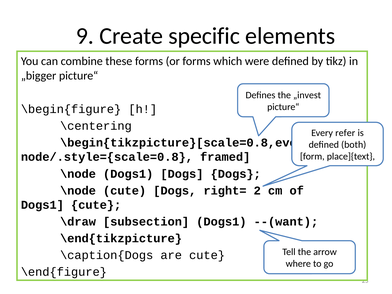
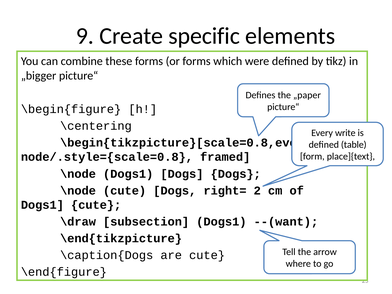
„invest: „invest -> „paper
refer: refer -> write
both: both -> table
